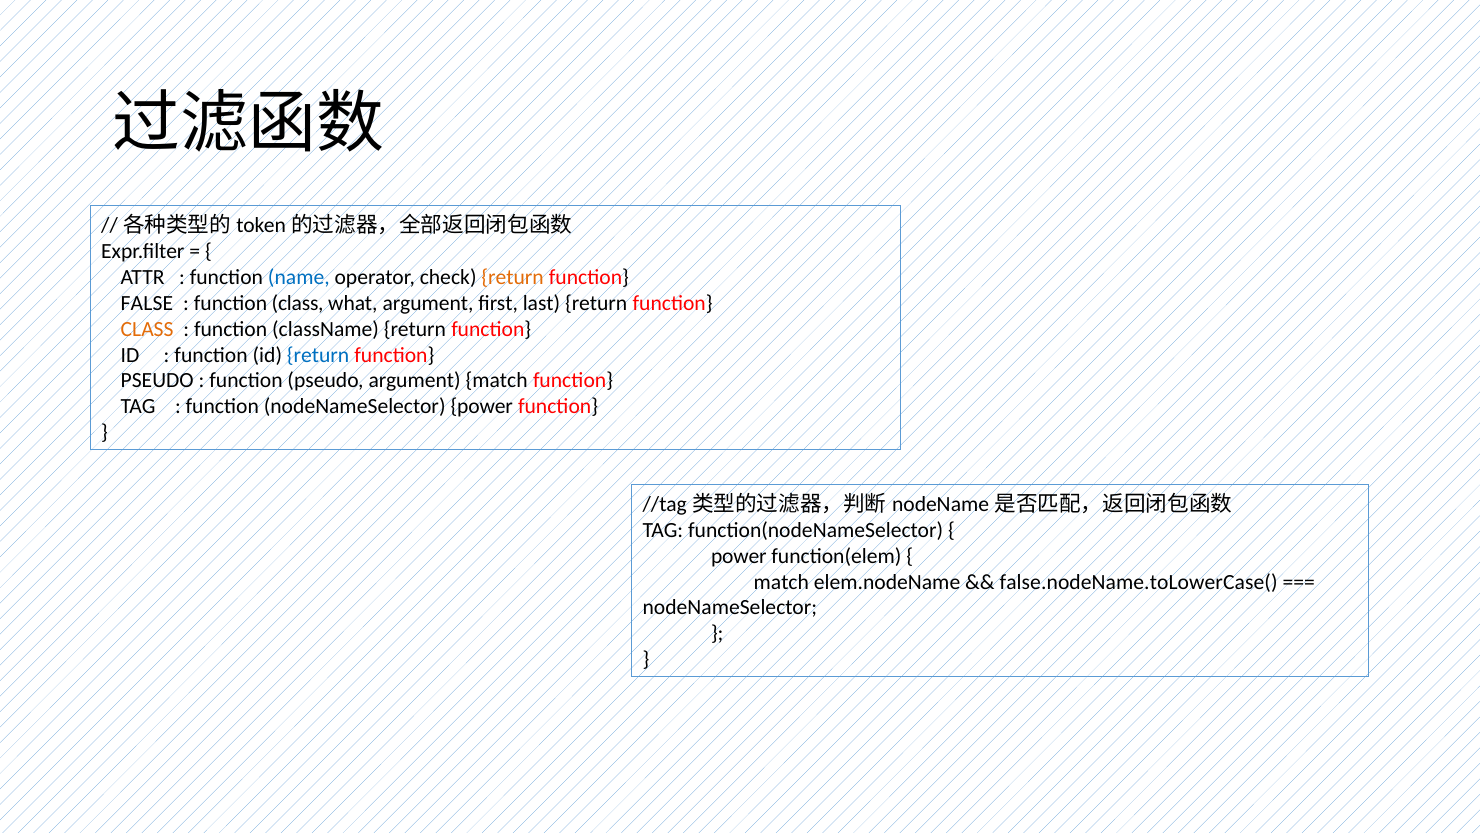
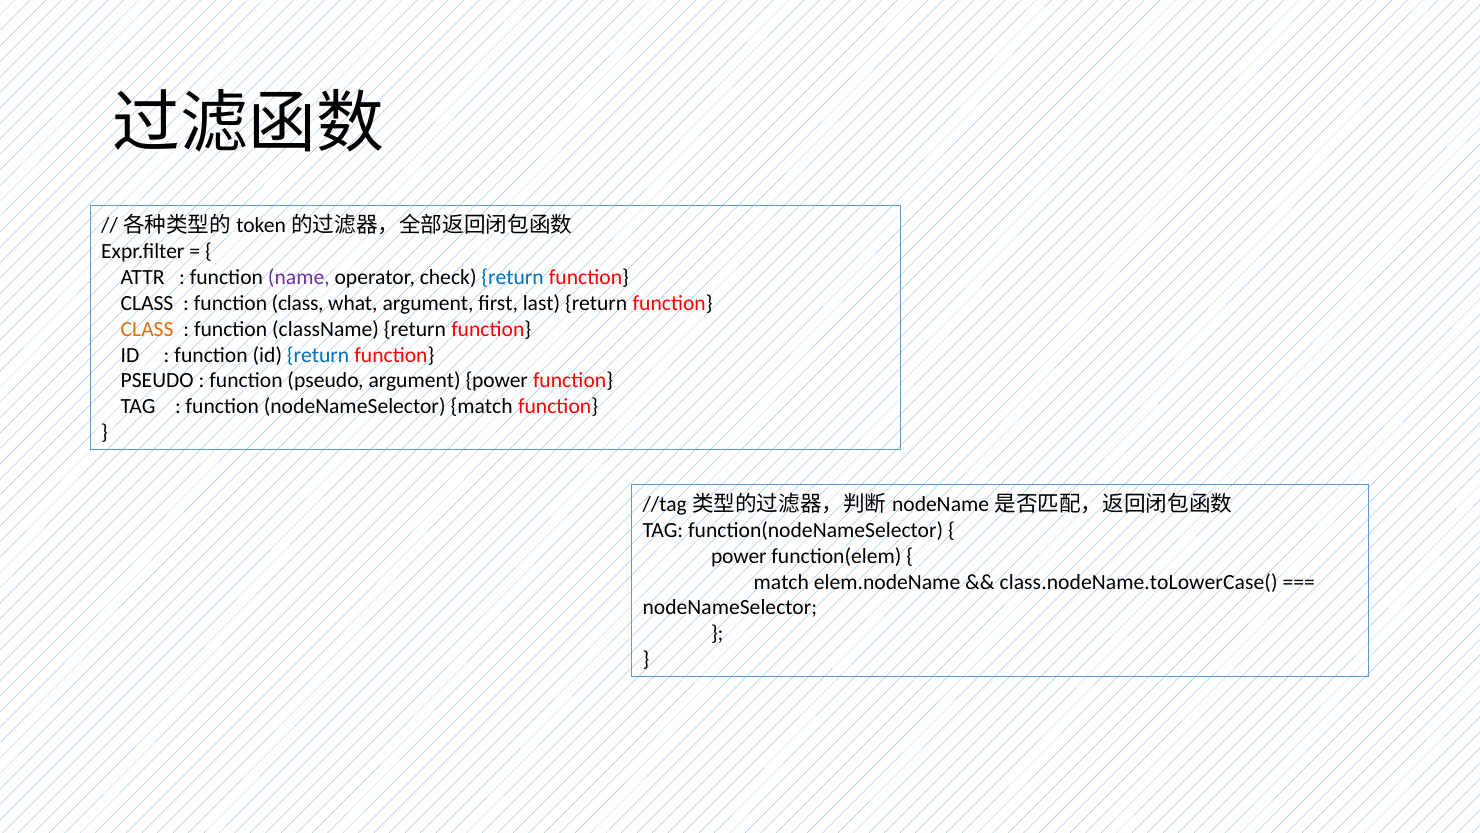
name colour: blue -> purple
return at (513, 277) colour: orange -> blue
FALSE at (147, 303): FALSE -> CLASS
argument match: match -> power
nodeNameSelector power: power -> match
false.nodeName.toLowerCase(: false.nodeName.toLowerCase( -> class.nodeName.toLowerCase(
